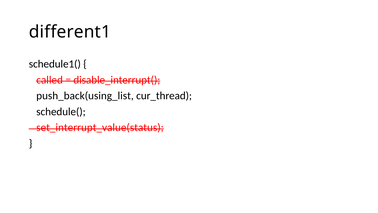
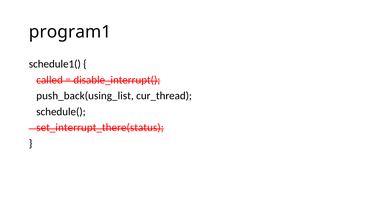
different1: different1 -> program1
set_interrupt_value(status: set_interrupt_value(status -> set_interrupt_there(status
